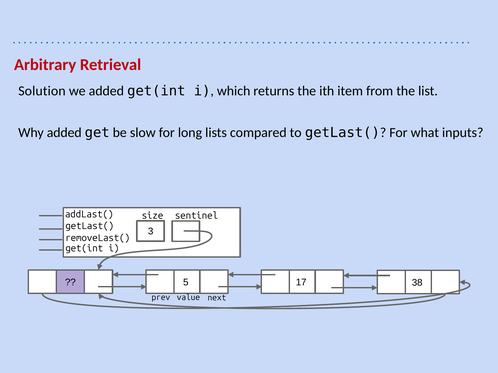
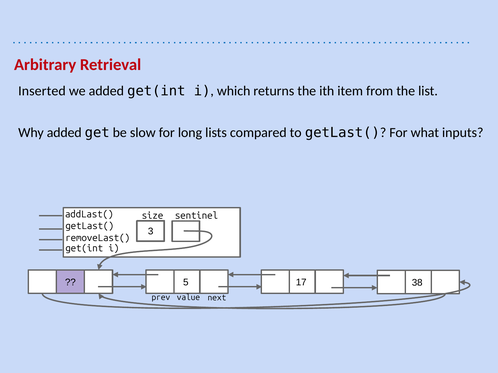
Solution: Solution -> Inserted
